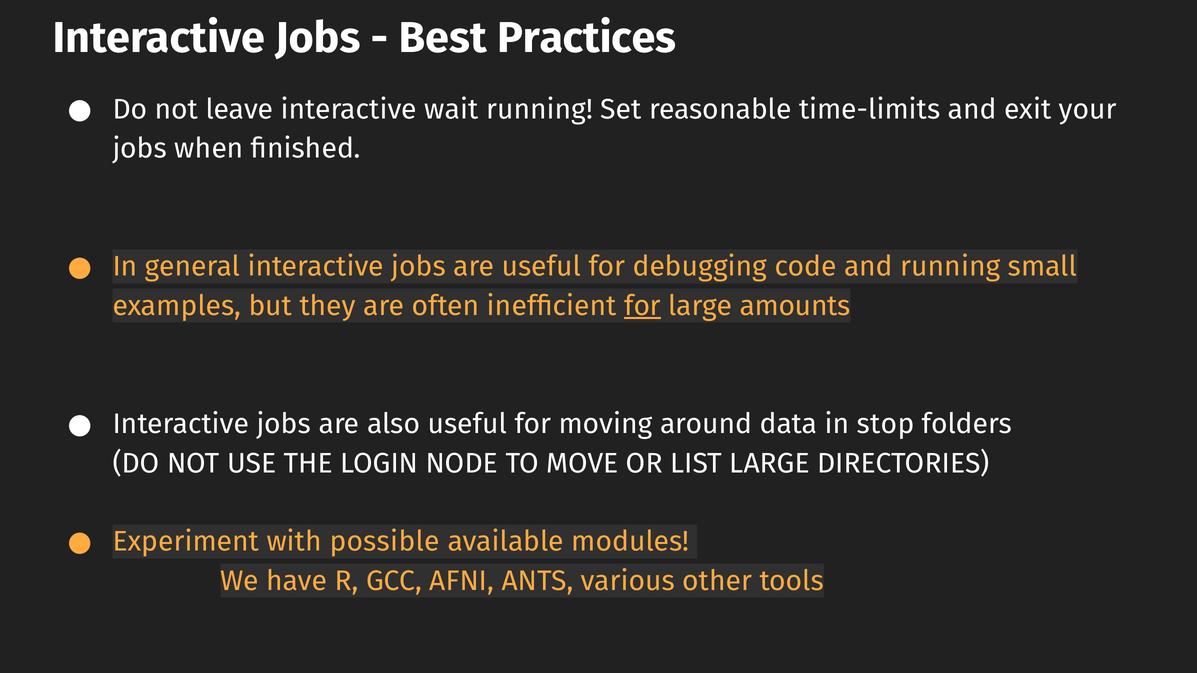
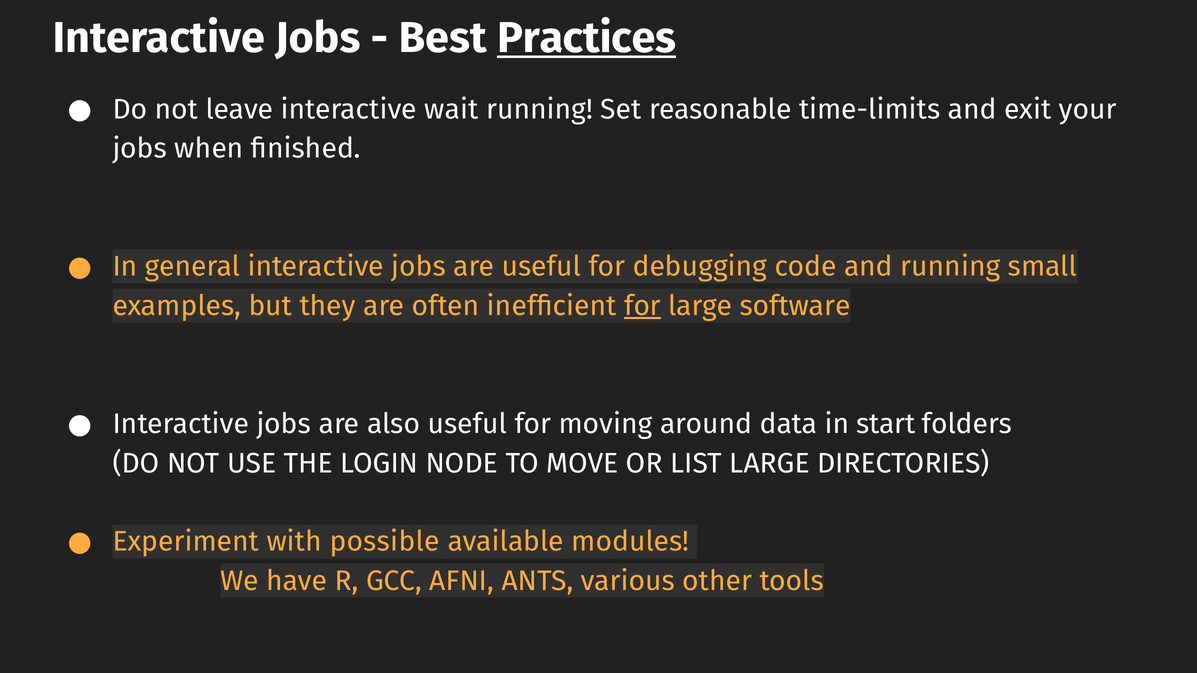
Practices underline: none -> present
amounts: amounts -> software
stop: stop -> start
